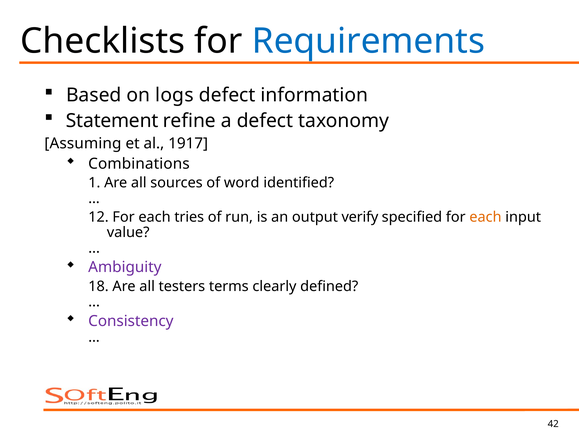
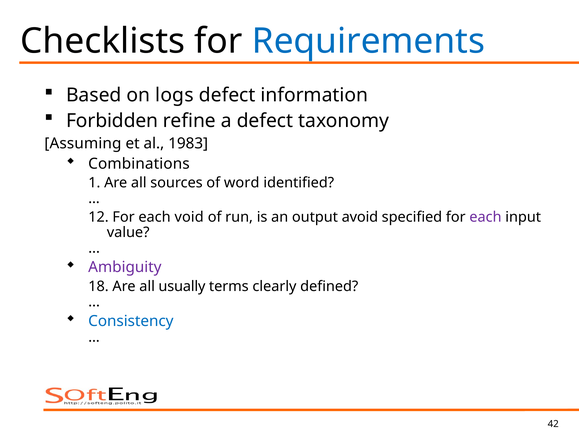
Statement: Statement -> Forbidden
1917: 1917 -> 1983
tries: tries -> void
verify: verify -> avoid
each at (485, 217) colour: orange -> purple
testers: testers -> usually
Consistency colour: purple -> blue
